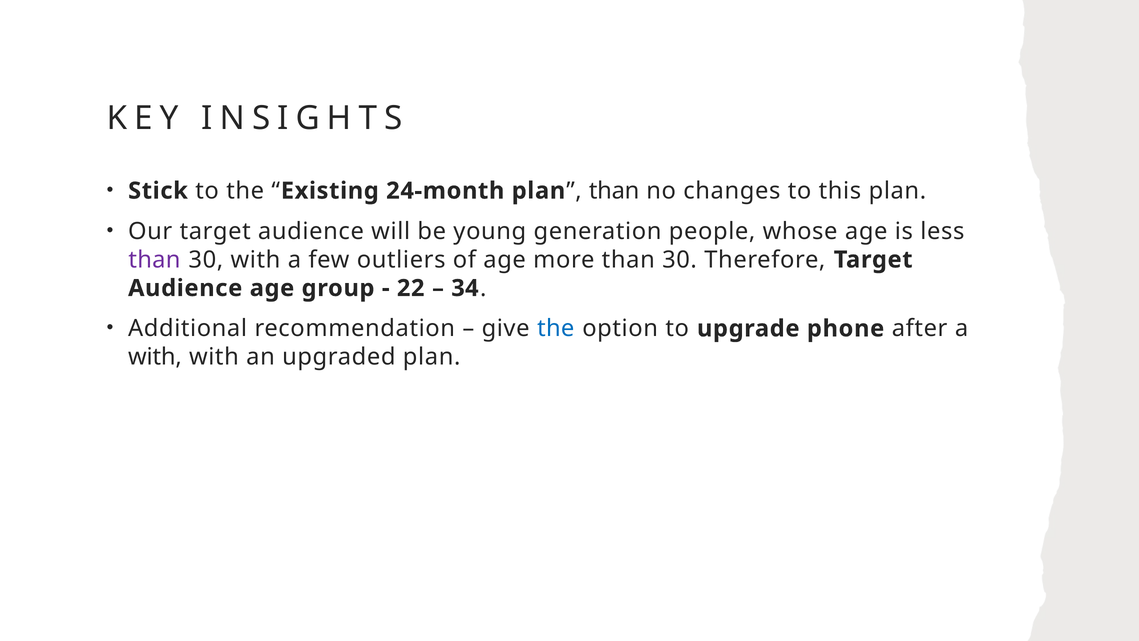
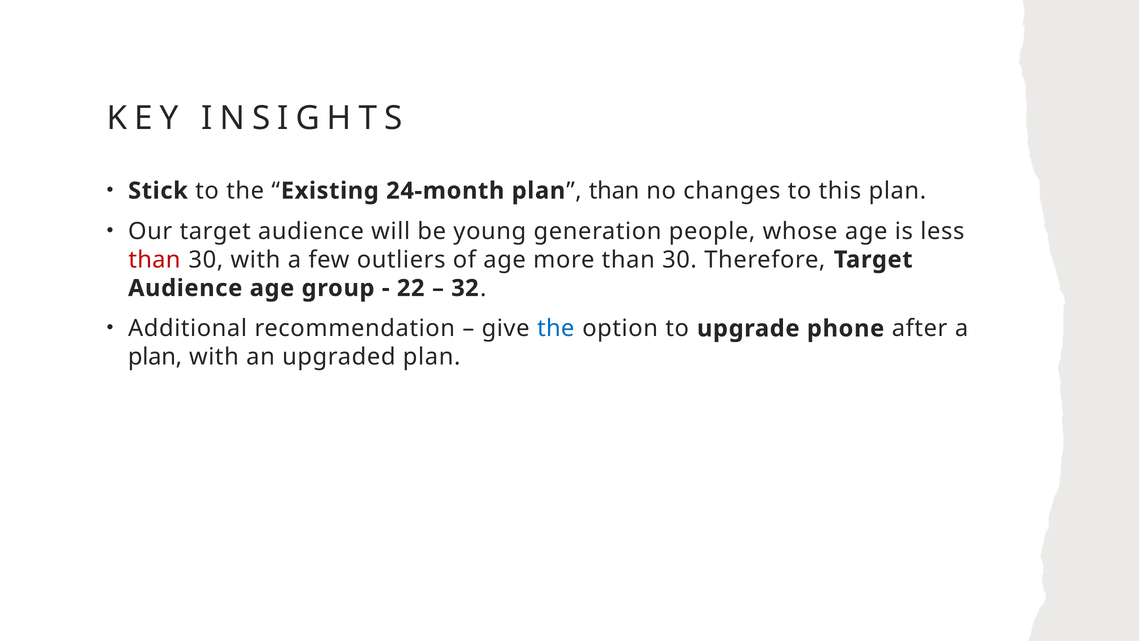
than at (154, 260) colour: purple -> red
34: 34 -> 32
with at (155, 357): with -> plan
